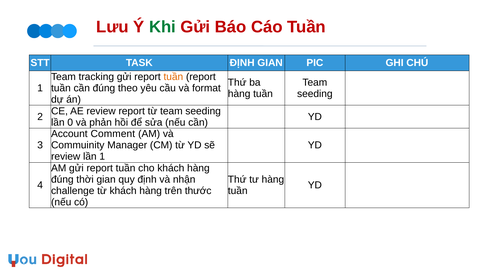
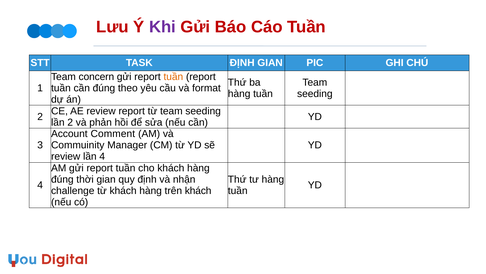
Khi colour: green -> purple
tracking: tracking -> concern
lần 0: 0 -> 2
lần 1: 1 -> 4
trên thước: thước -> khách
